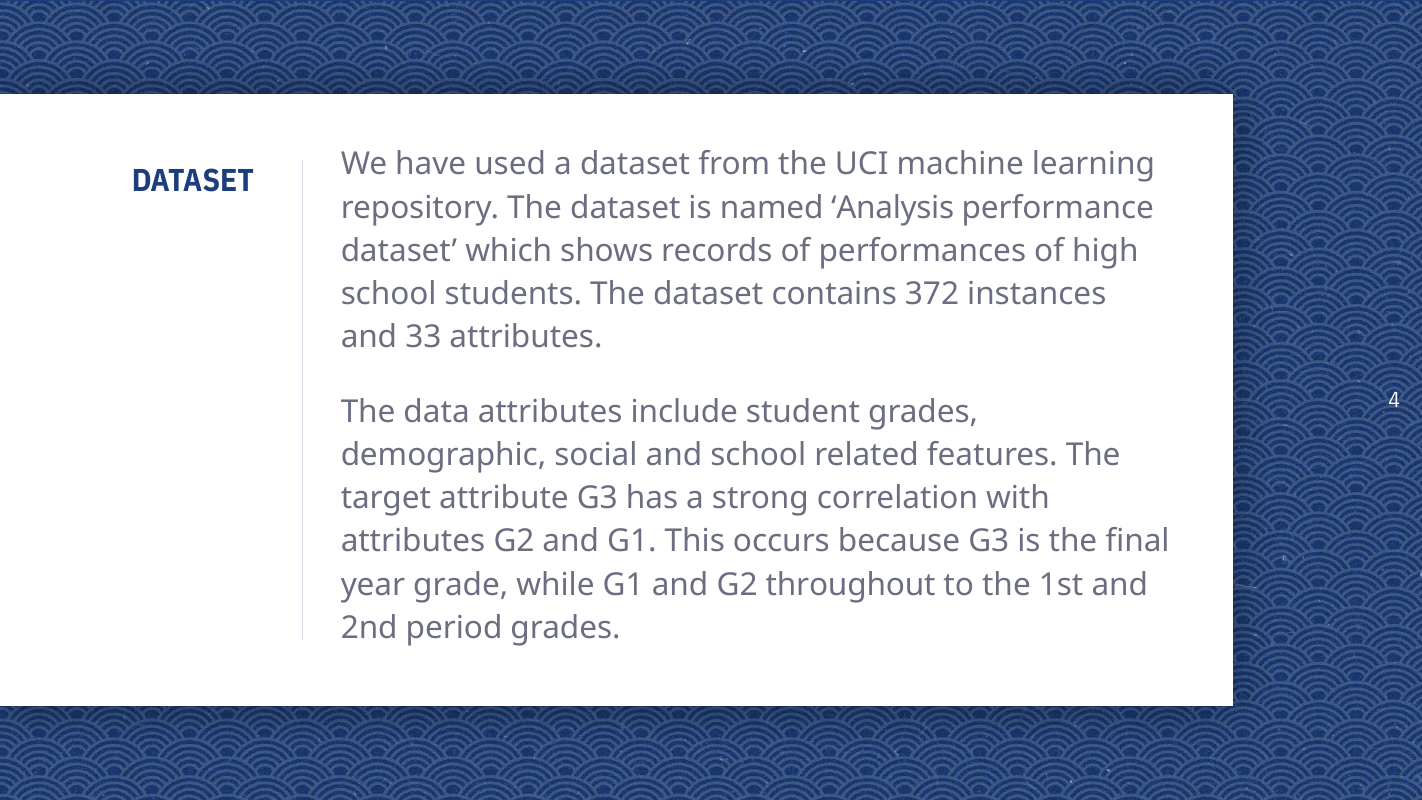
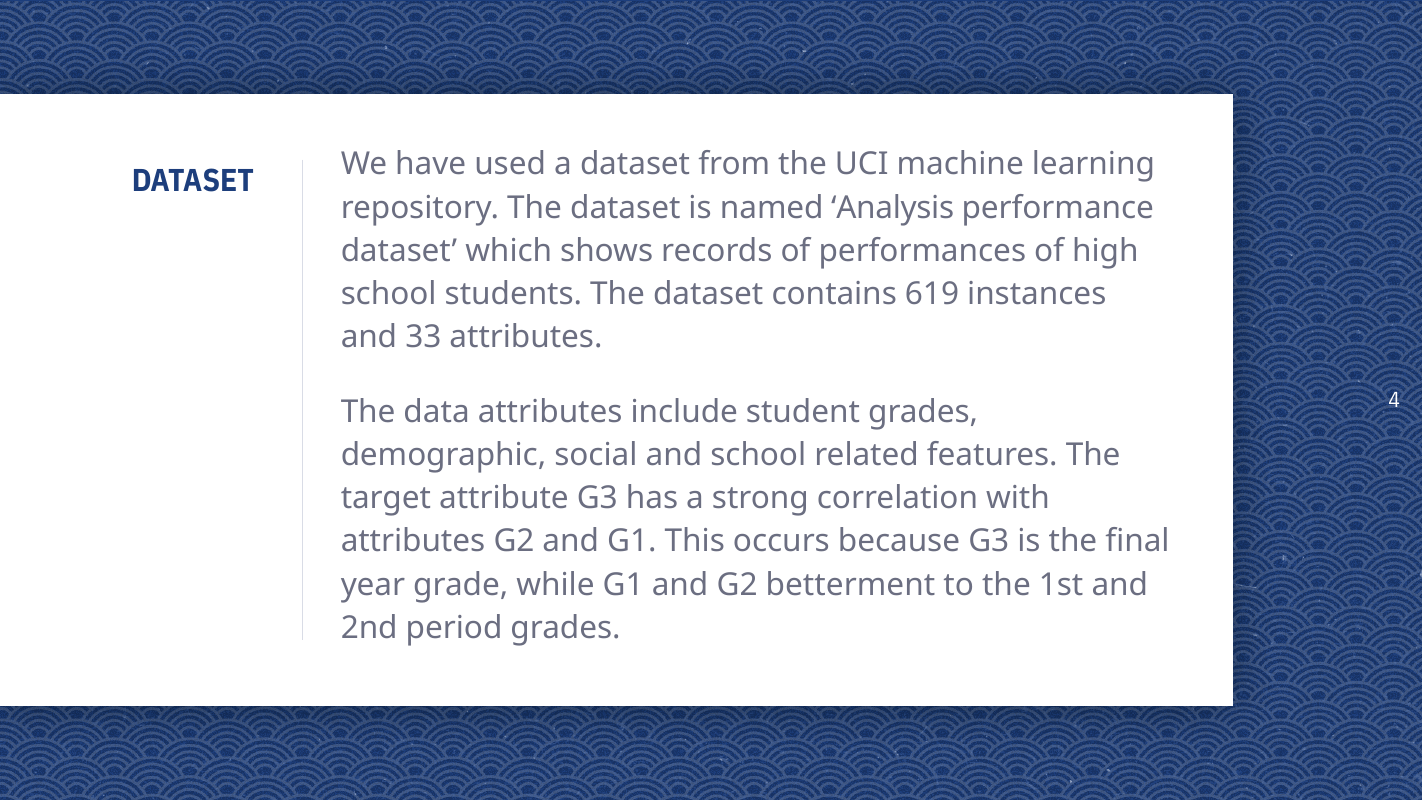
372: 372 -> 619
throughout: throughout -> betterment
